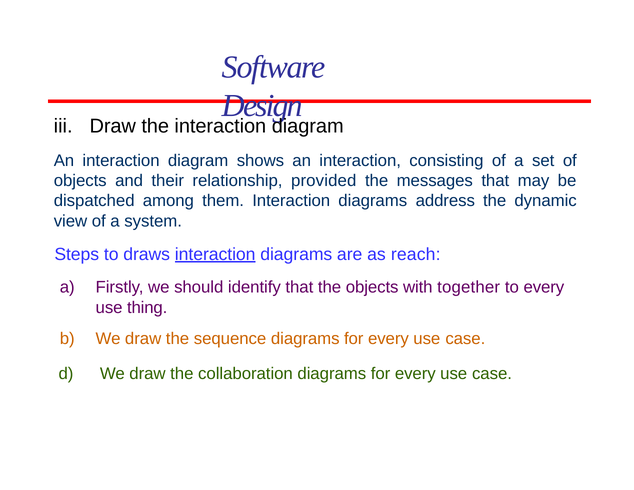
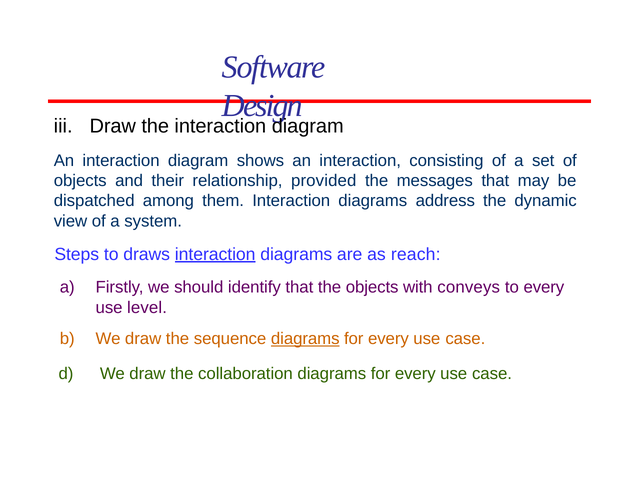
together: together -> conveys
thing: thing -> level
diagrams at (305, 339) underline: none -> present
